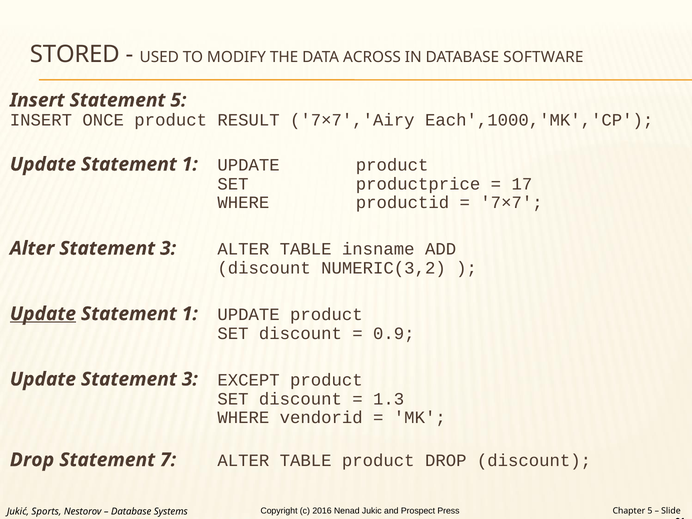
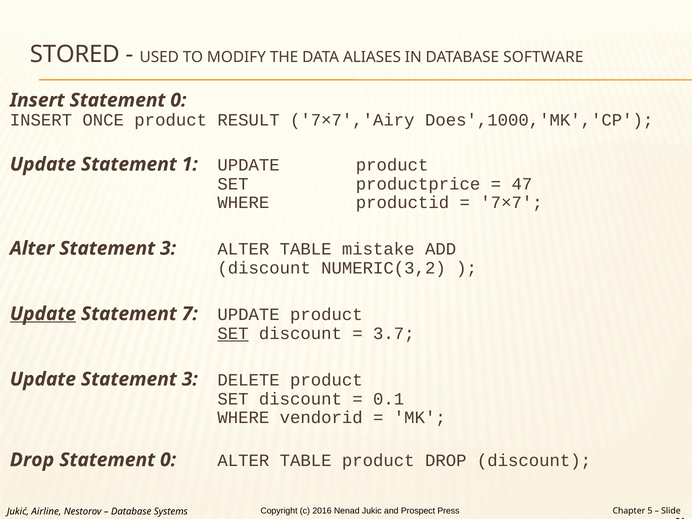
ACROSS: ACROSS -> ALIASES
Insert Statement 5: 5 -> 0
Each',1000,'MK','CP: Each',1000,'MK','CP -> Does',1000,'MK','CP
17: 17 -> 47
insname: insname -> mistake
1 at (190, 314): 1 -> 7
SET at (233, 334) underline: none -> present
0.9: 0.9 -> 3.7
EXCEPT: EXCEPT -> DELETE
1.3: 1.3 -> 0.1
7 at (168, 460): 7 -> 0
Sports: Sports -> Airline
